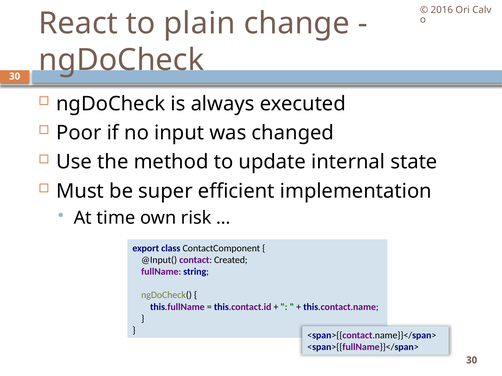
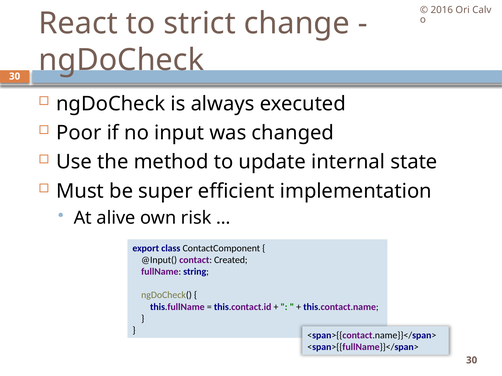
plain: plain -> strict
time: time -> alive
